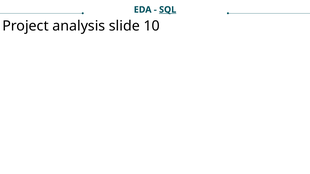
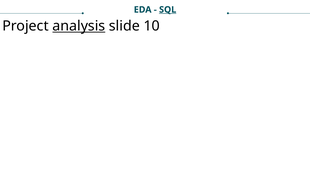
analysis underline: none -> present
